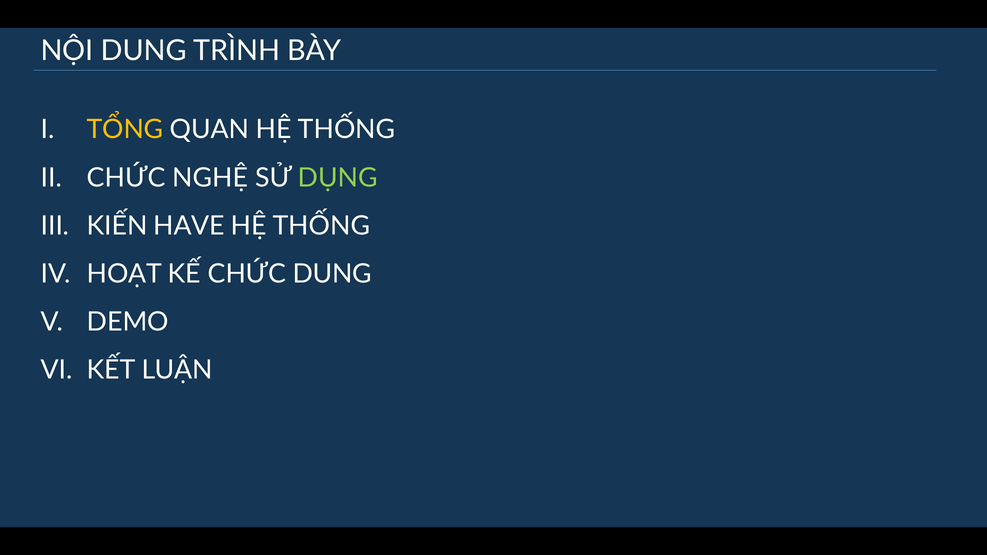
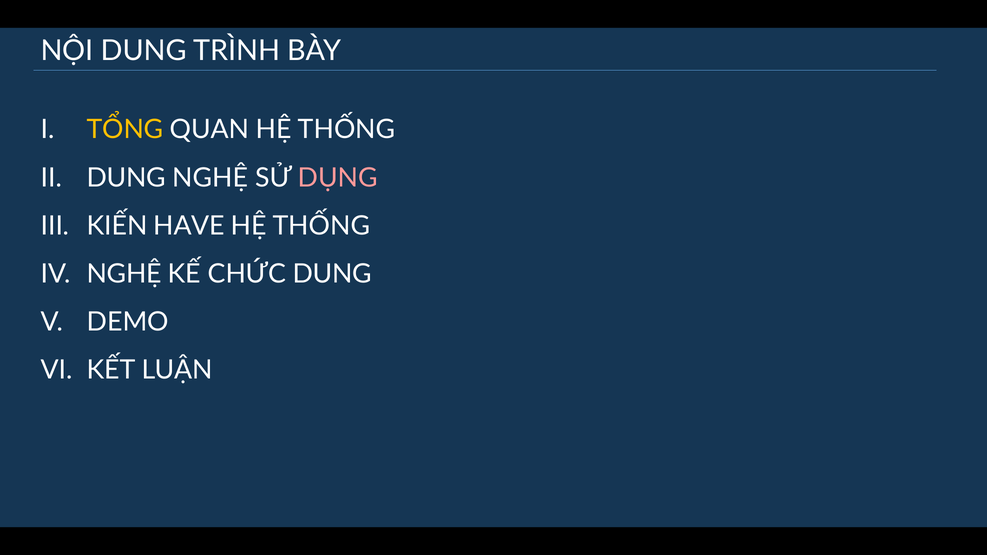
CHỨC at (126, 178): CHỨC -> DUNG
DỤNG colour: light green -> pink
HOẠT at (124, 274): HOẠT -> NGHỆ
